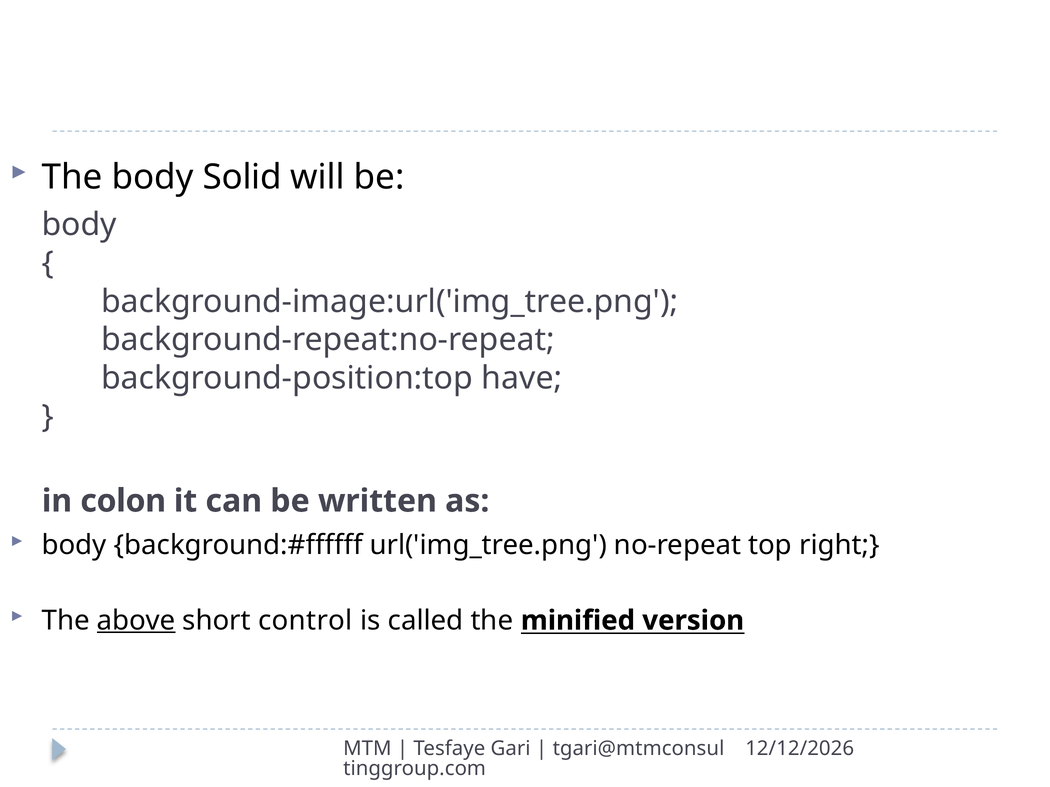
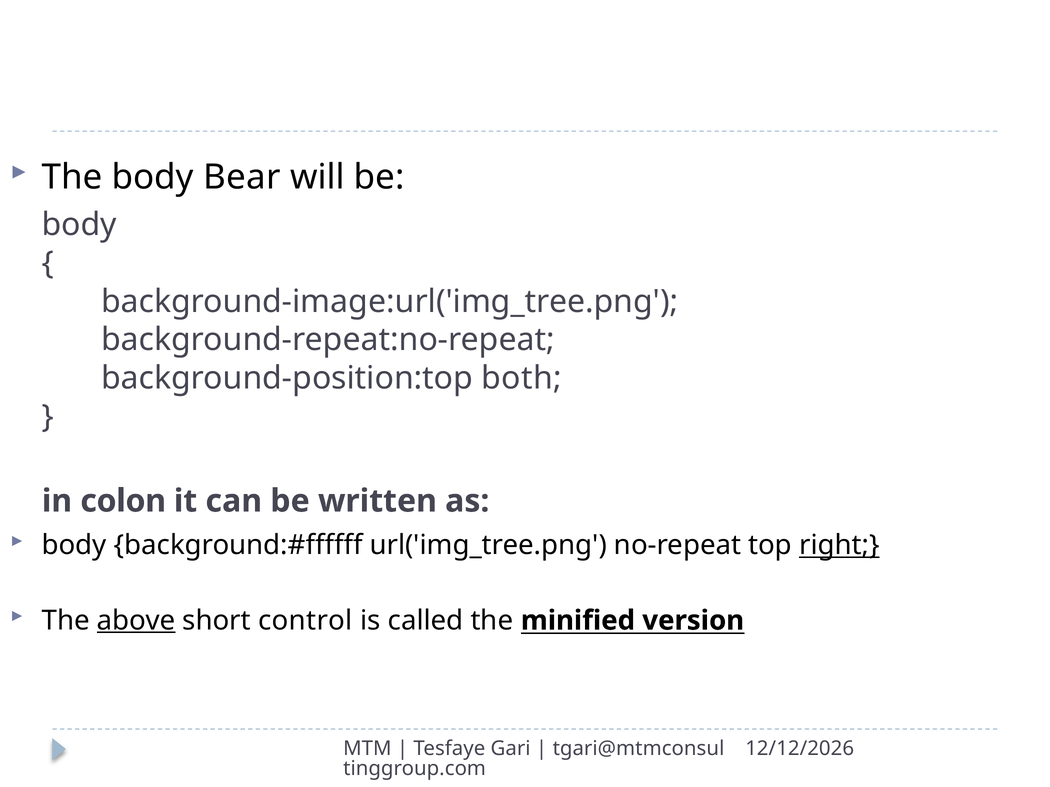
Solid: Solid -> Bear
have: have -> both
right underline: none -> present
